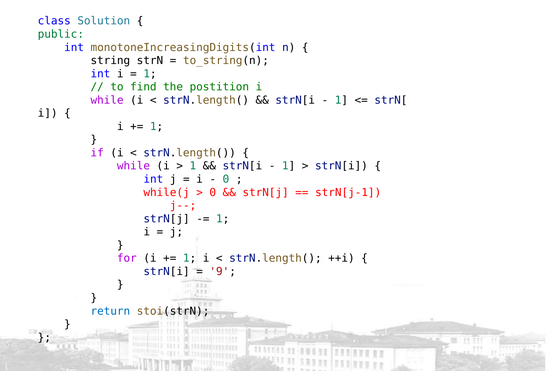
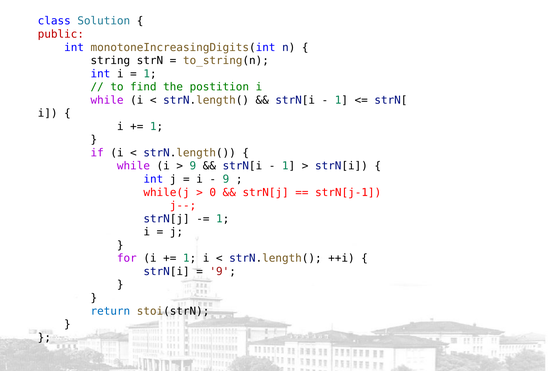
public colour: green -> red
1 at (193, 166): 1 -> 9
0 at (226, 179): 0 -> 9
